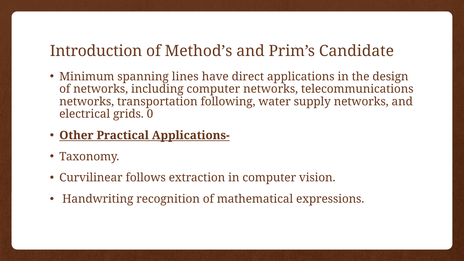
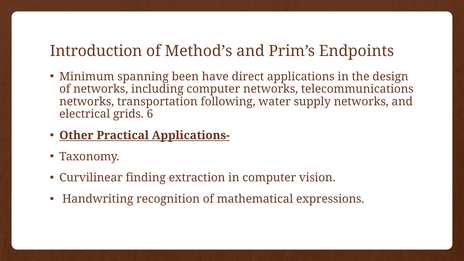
Candidate: Candidate -> Endpoints
lines: lines -> been
0: 0 -> 6
follows: follows -> finding
